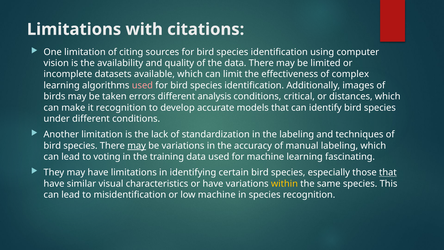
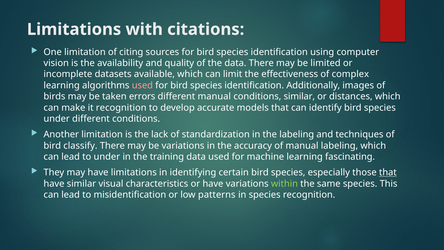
different analysis: analysis -> manual
conditions critical: critical -> similar
species at (80, 146): species -> classify
may at (137, 146) underline: present -> none
to voting: voting -> under
within colour: yellow -> light green
low machine: machine -> patterns
